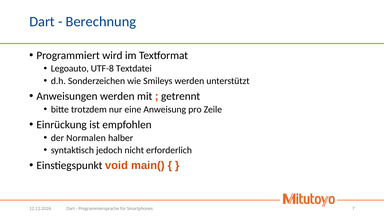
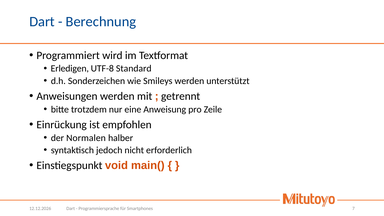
Legoauto: Legoauto -> Erledigen
Textdatei: Textdatei -> Standard
